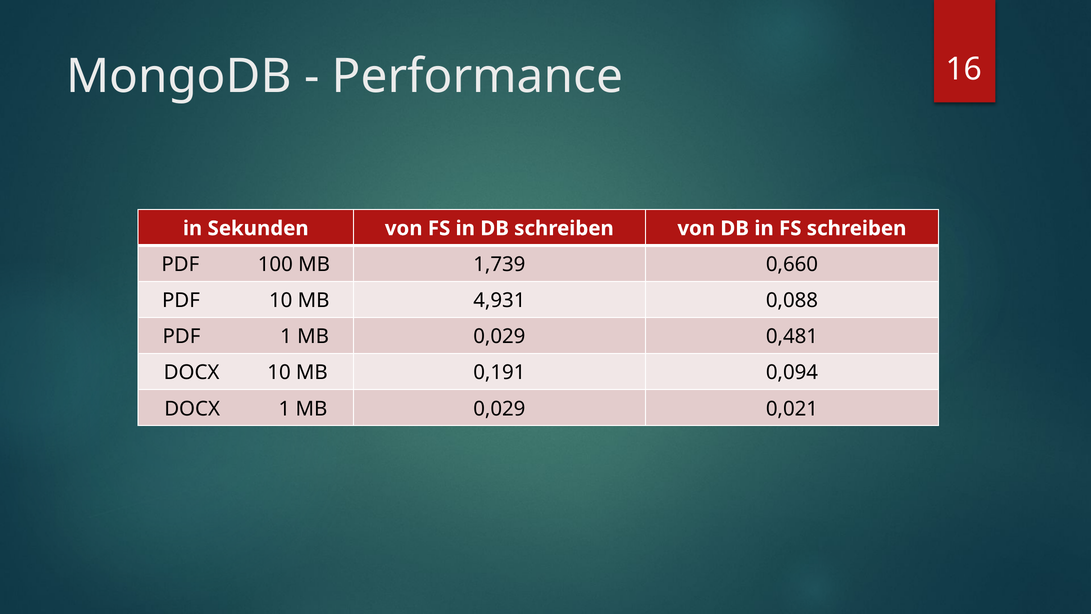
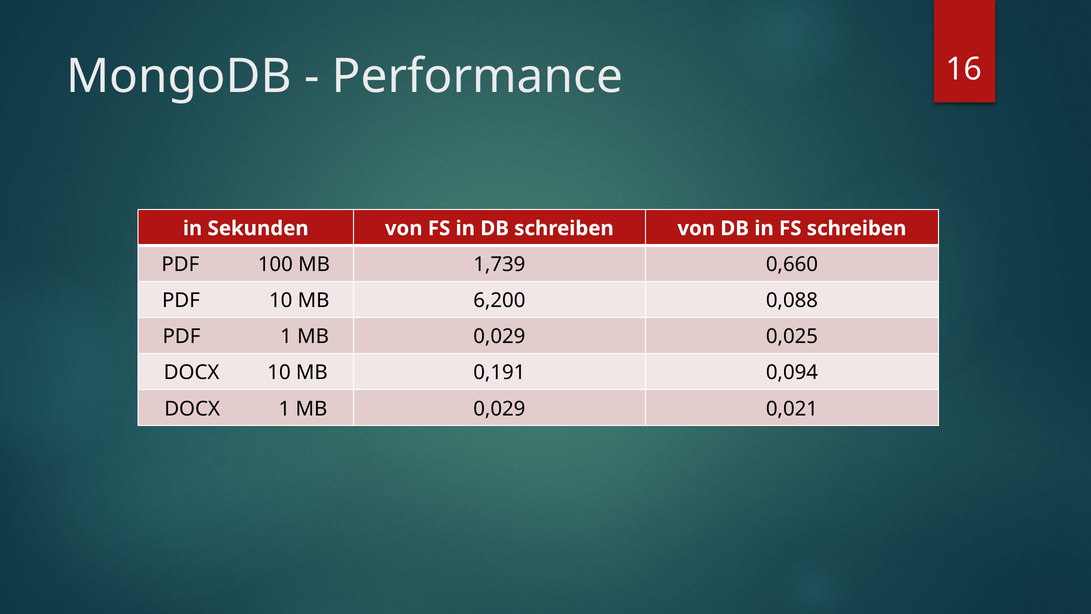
4,931: 4,931 -> 6,200
0,481: 0,481 -> 0,025
